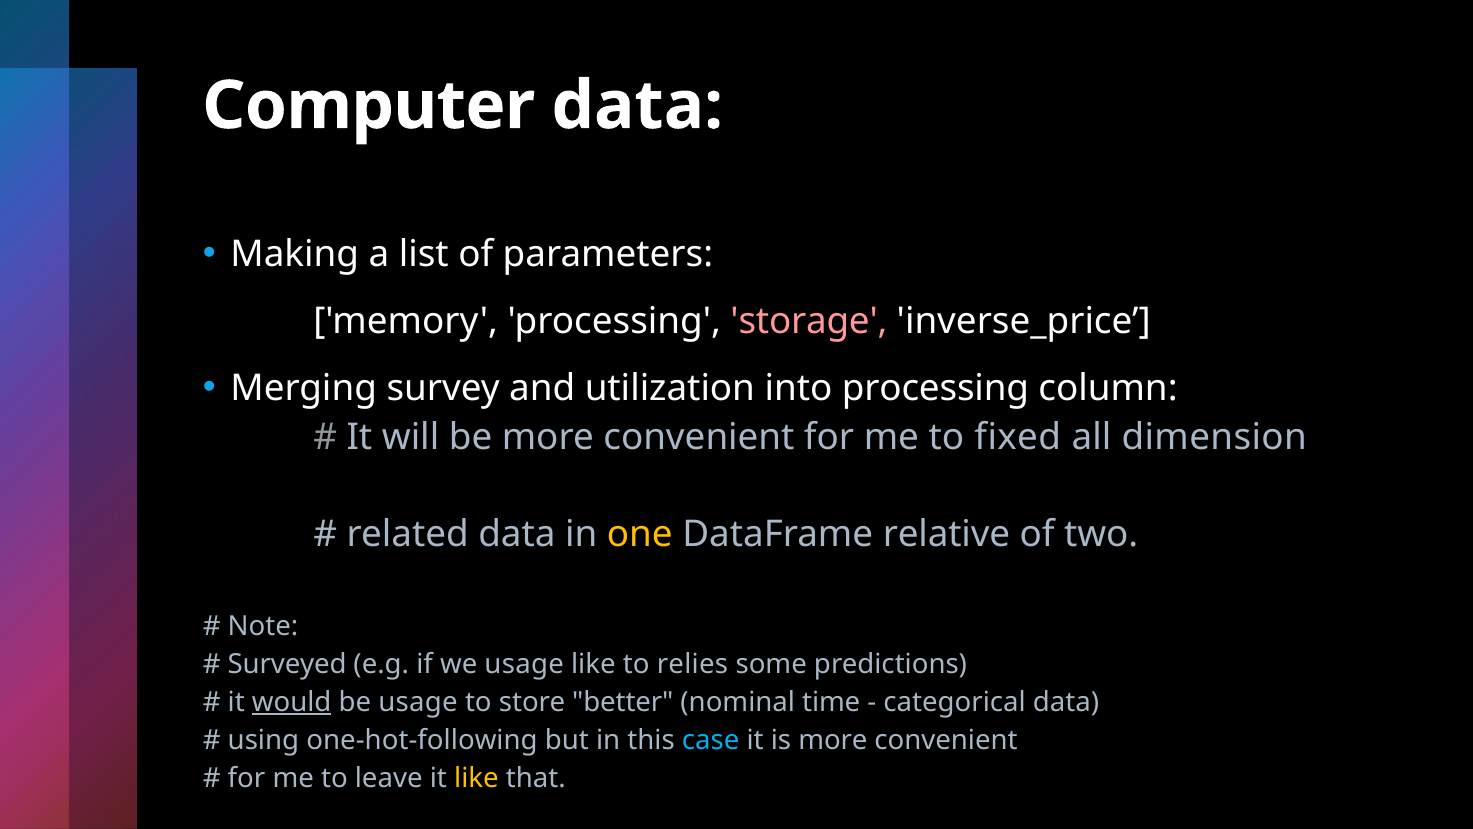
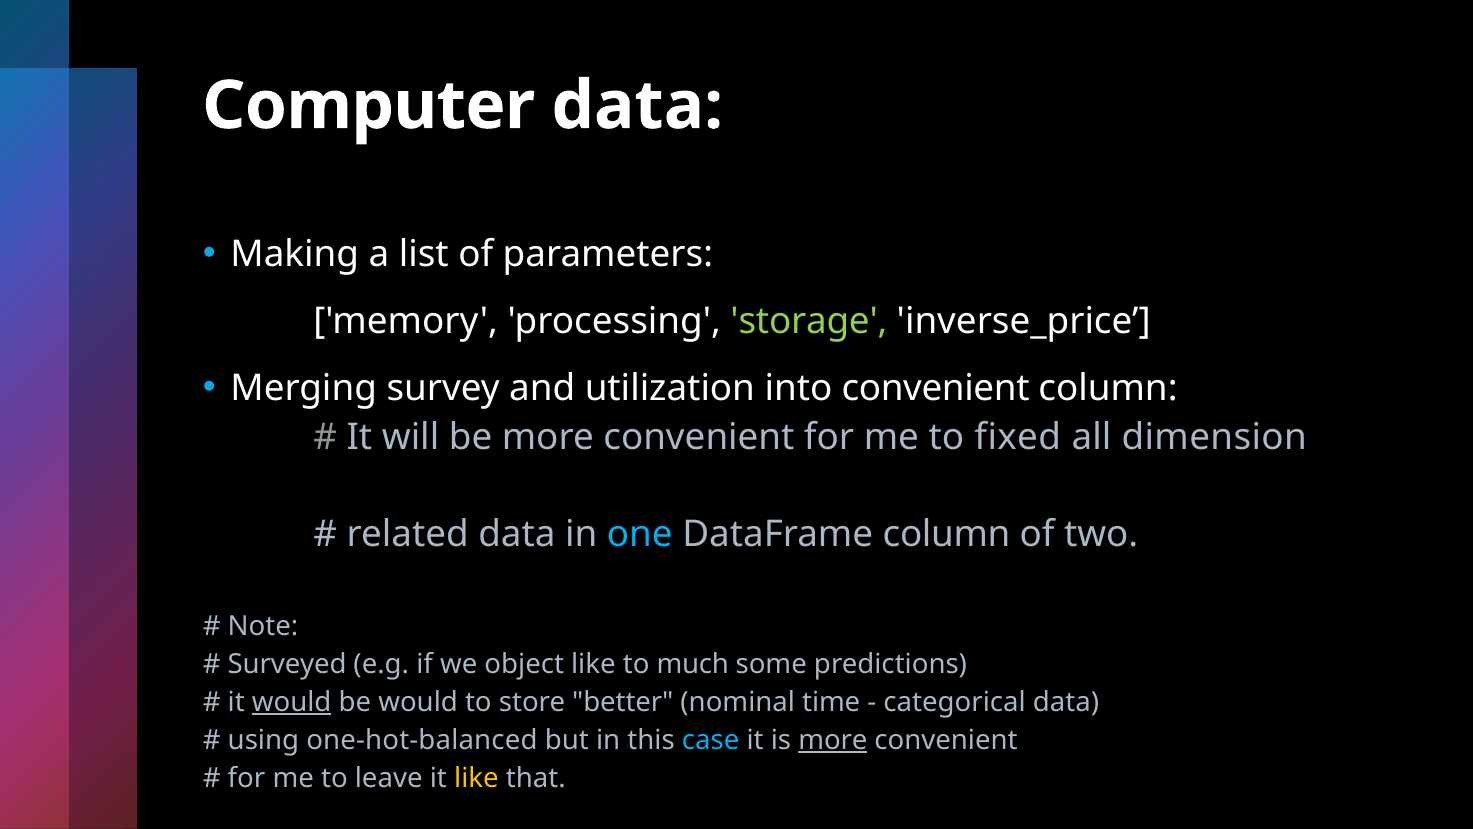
storage colour: pink -> light green
into processing: processing -> convenient
one colour: yellow -> light blue
DataFrame relative: relative -> column
we usage: usage -> object
relies: relies -> much
be usage: usage -> would
one-hot-following: one-hot-following -> one-hot-balanced
more at (833, 739) underline: none -> present
